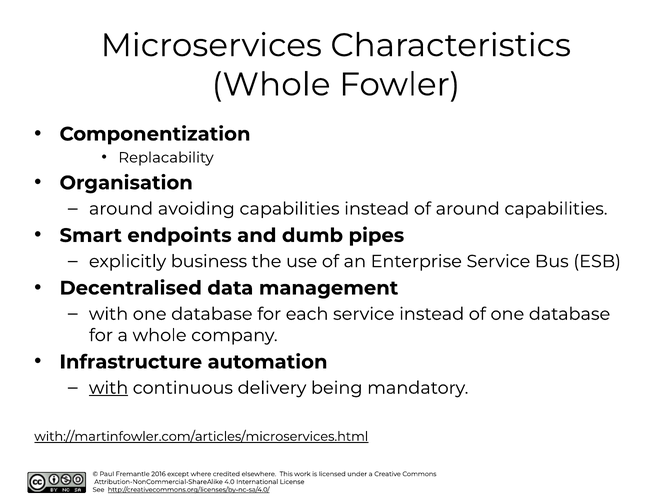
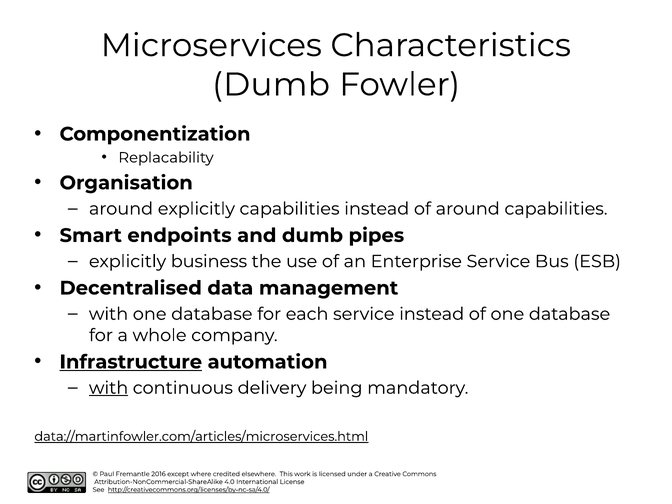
Whole at (271, 85): Whole -> Dumb
around avoiding: avoiding -> explicitly
Infrastructure underline: none -> present
with://martinfowler.com/articles/microservices.html: with://martinfowler.com/articles/microservices.html -> data://martinfowler.com/articles/microservices.html
